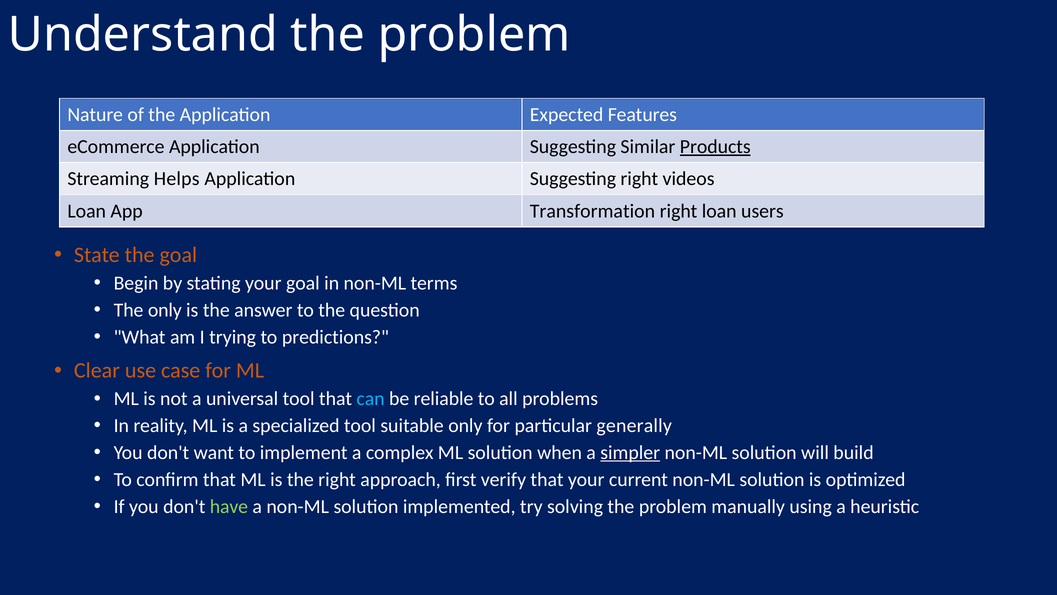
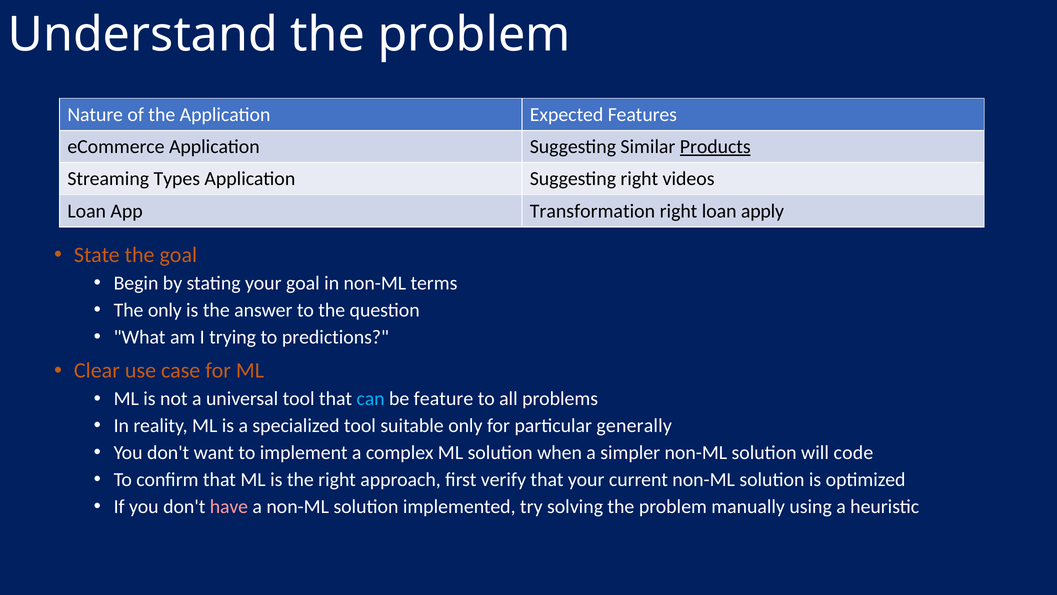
Helps: Helps -> Types
users: users -> apply
reliable: reliable -> feature
simpler underline: present -> none
build: build -> code
have colour: light green -> pink
